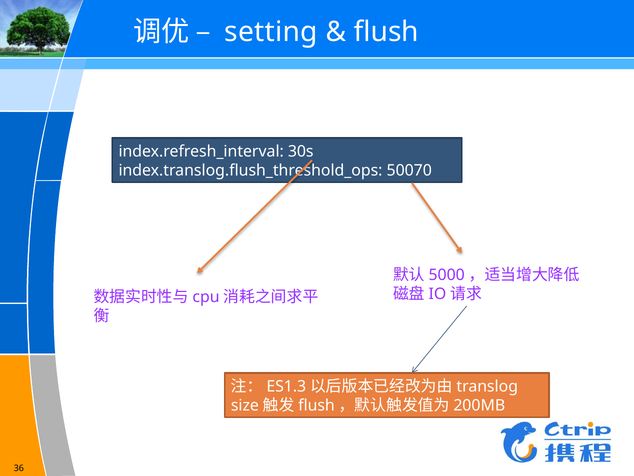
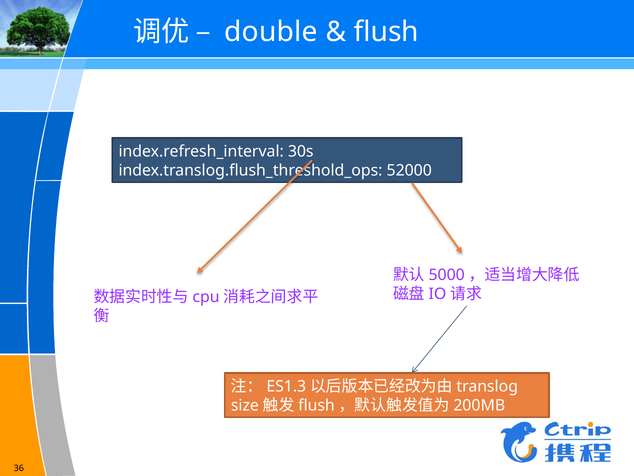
setting: setting -> double
50070: 50070 -> 52000
